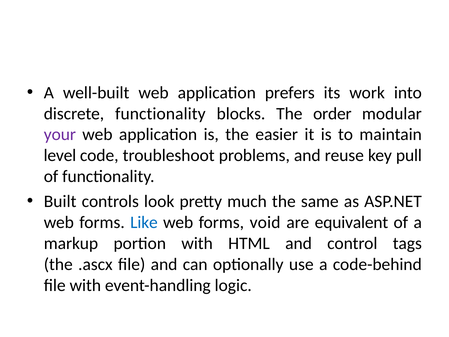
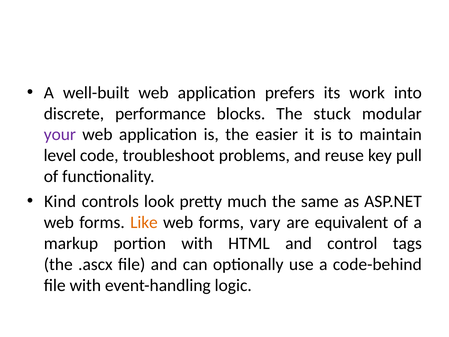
discrete functionality: functionality -> performance
order: order -> stuck
Built: Built -> Kind
Like colour: blue -> orange
void: void -> vary
